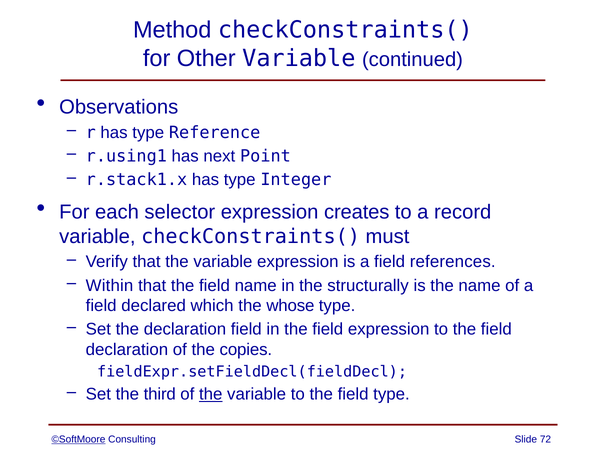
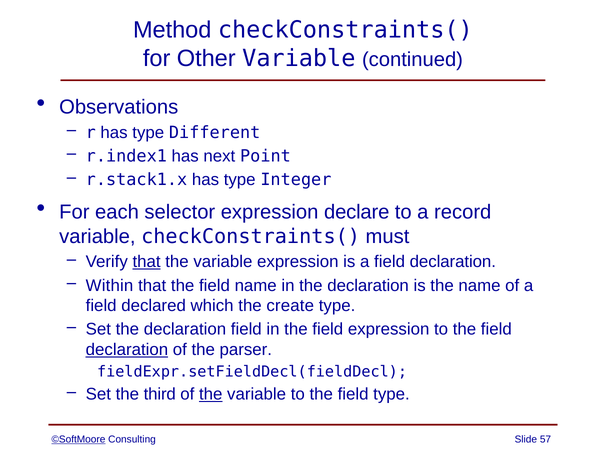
Reference: Reference -> Different
r.using1: r.using1 -> r.index1
creates: creates -> declare
that at (147, 262) underline: none -> present
a field references: references -> declaration
in the structurally: structurally -> declaration
whose: whose -> create
declaration at (127, 349) underline: none -> present
copies: copies -> parser
72: 72 -> 57
